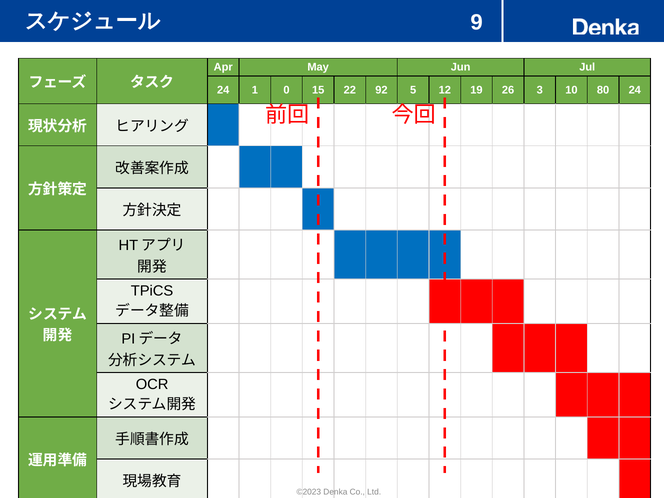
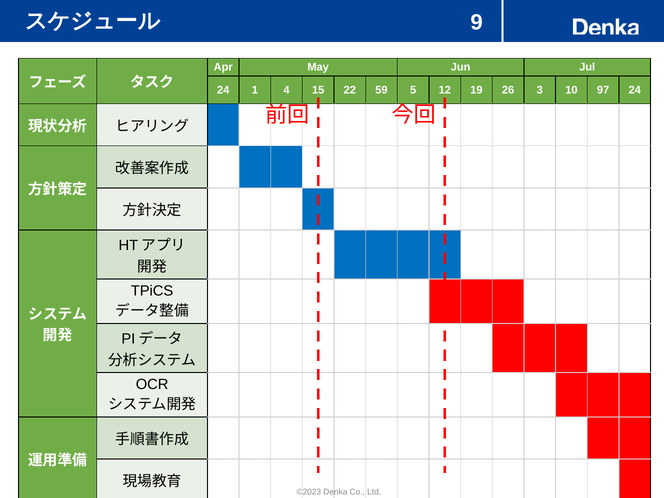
0: 0 -> 4
92: 92 -> 59
80: 80 -> 97
